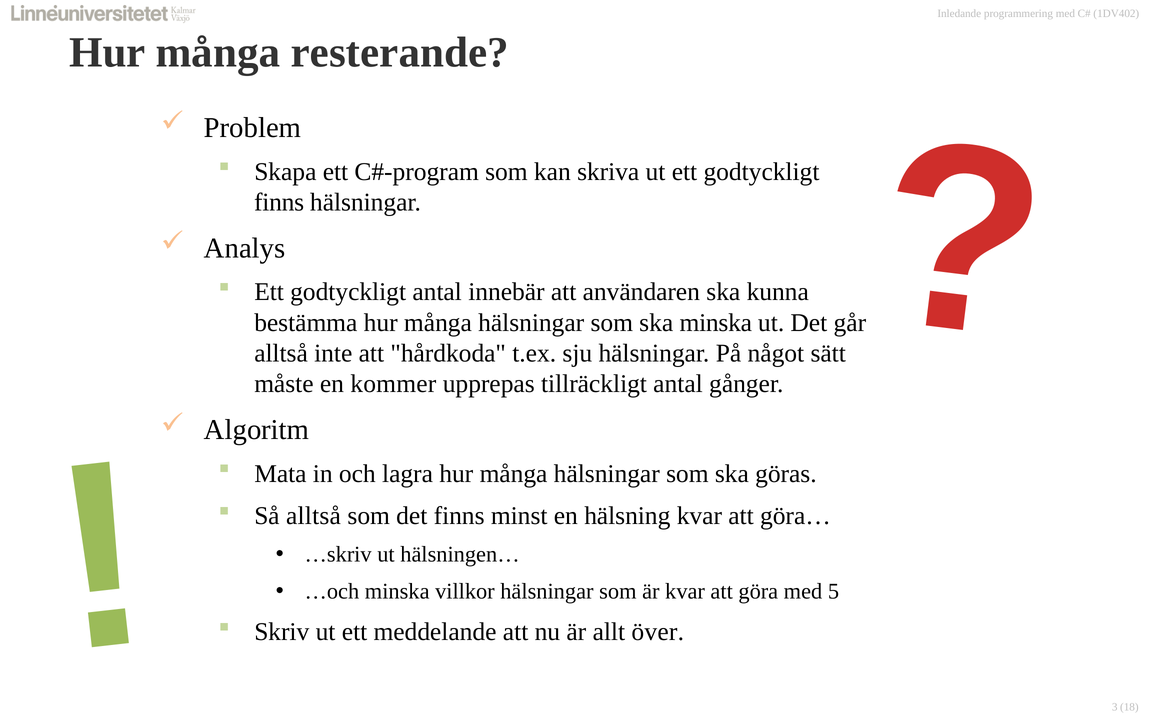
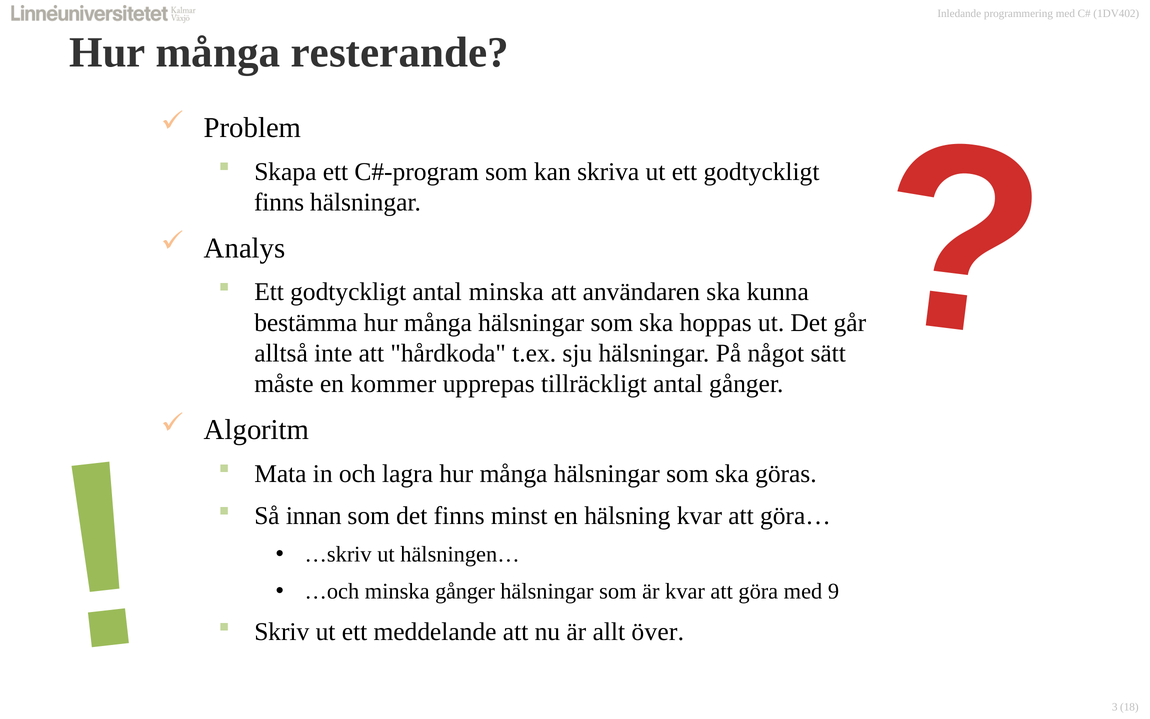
antal innebär: innebär -> minska
ska minska: minska -> hoppas
Så alltså: alltså -> innan
minska villkor: villkor -> gånger
5: 5 -> 9
